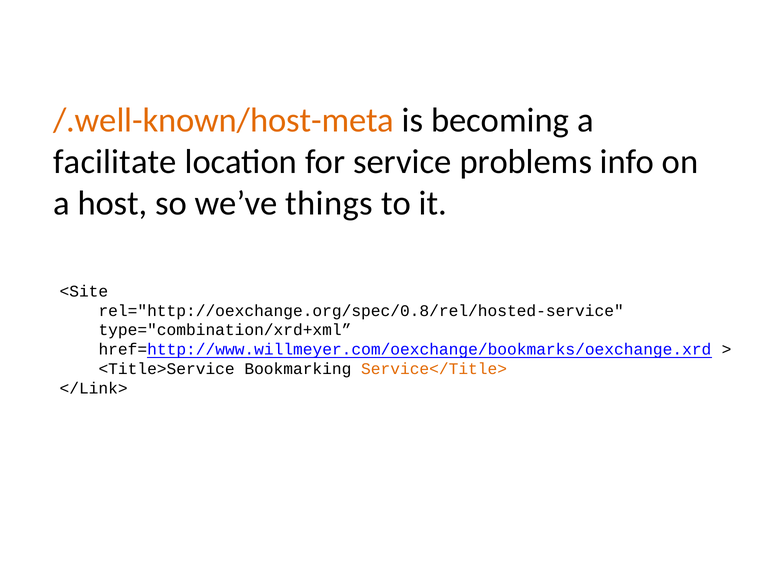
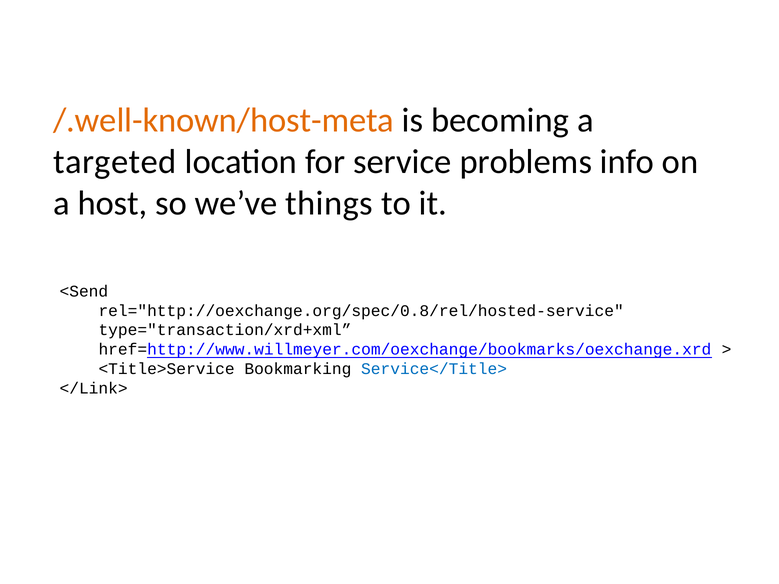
facilitate: facilitate -> targeted
<Site: <Site -> <Send
type="combination/xrd+xml: type="combination/xrd+xml -> type="transaction/xrd+xml
Service</Title> colour: orange -> blue
